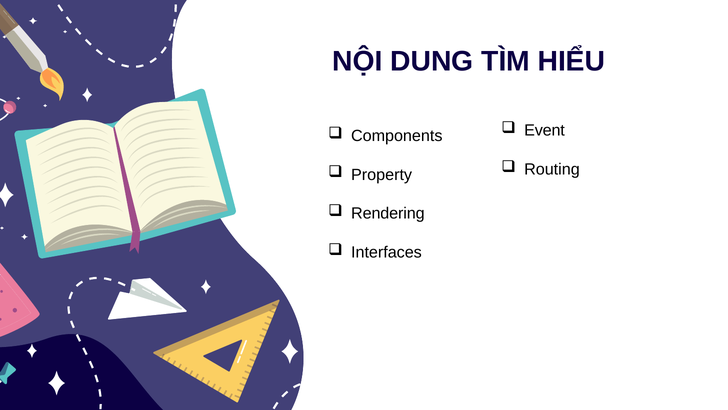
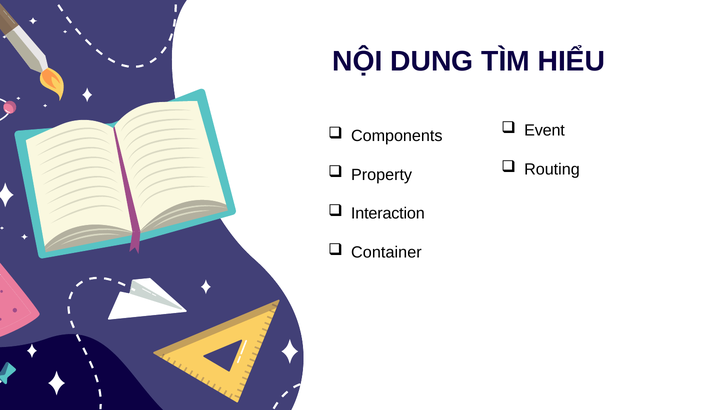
Rendering: Rendering -> Interaction
Interfaces: Interfaces -> Container
